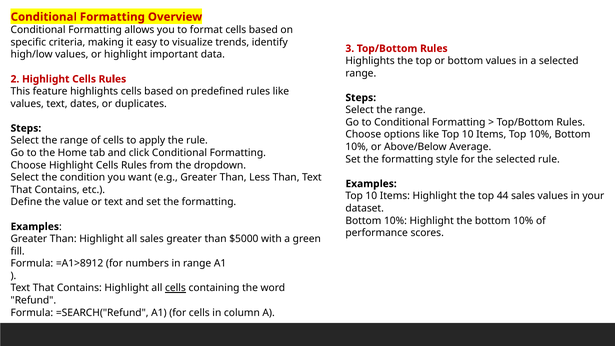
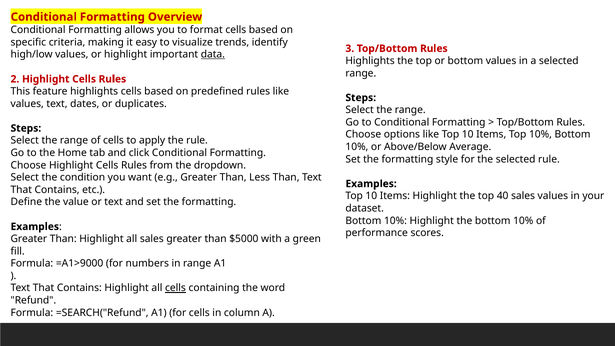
data underline: none -> present
44: 44 -> 40
=A1>8912: =A1>8912 -> =A1>9000
